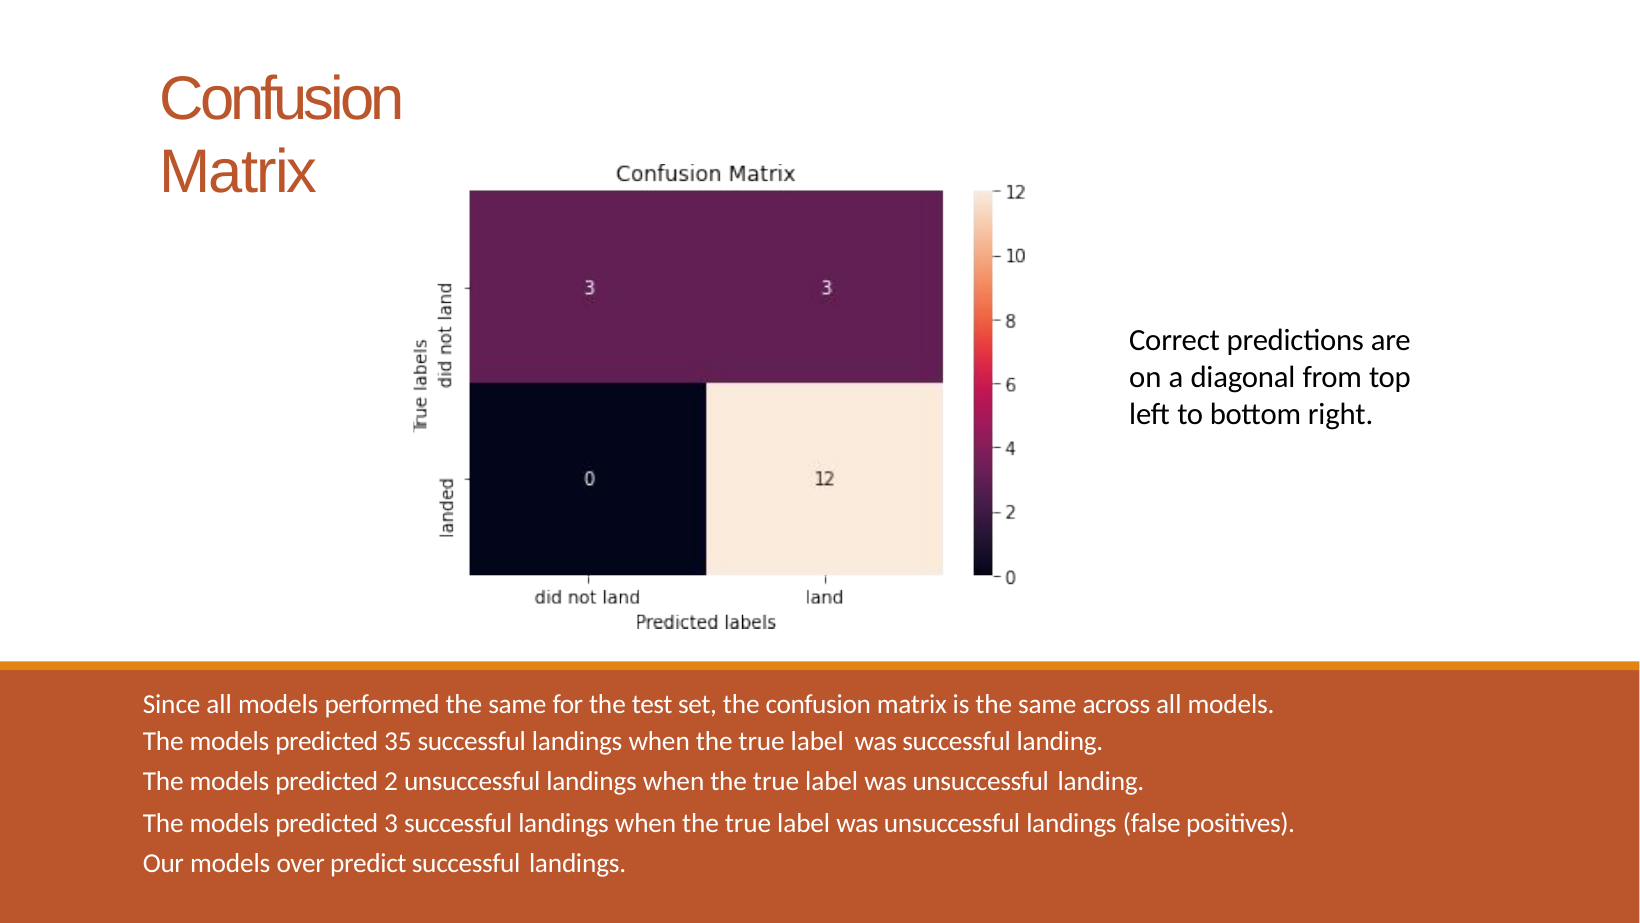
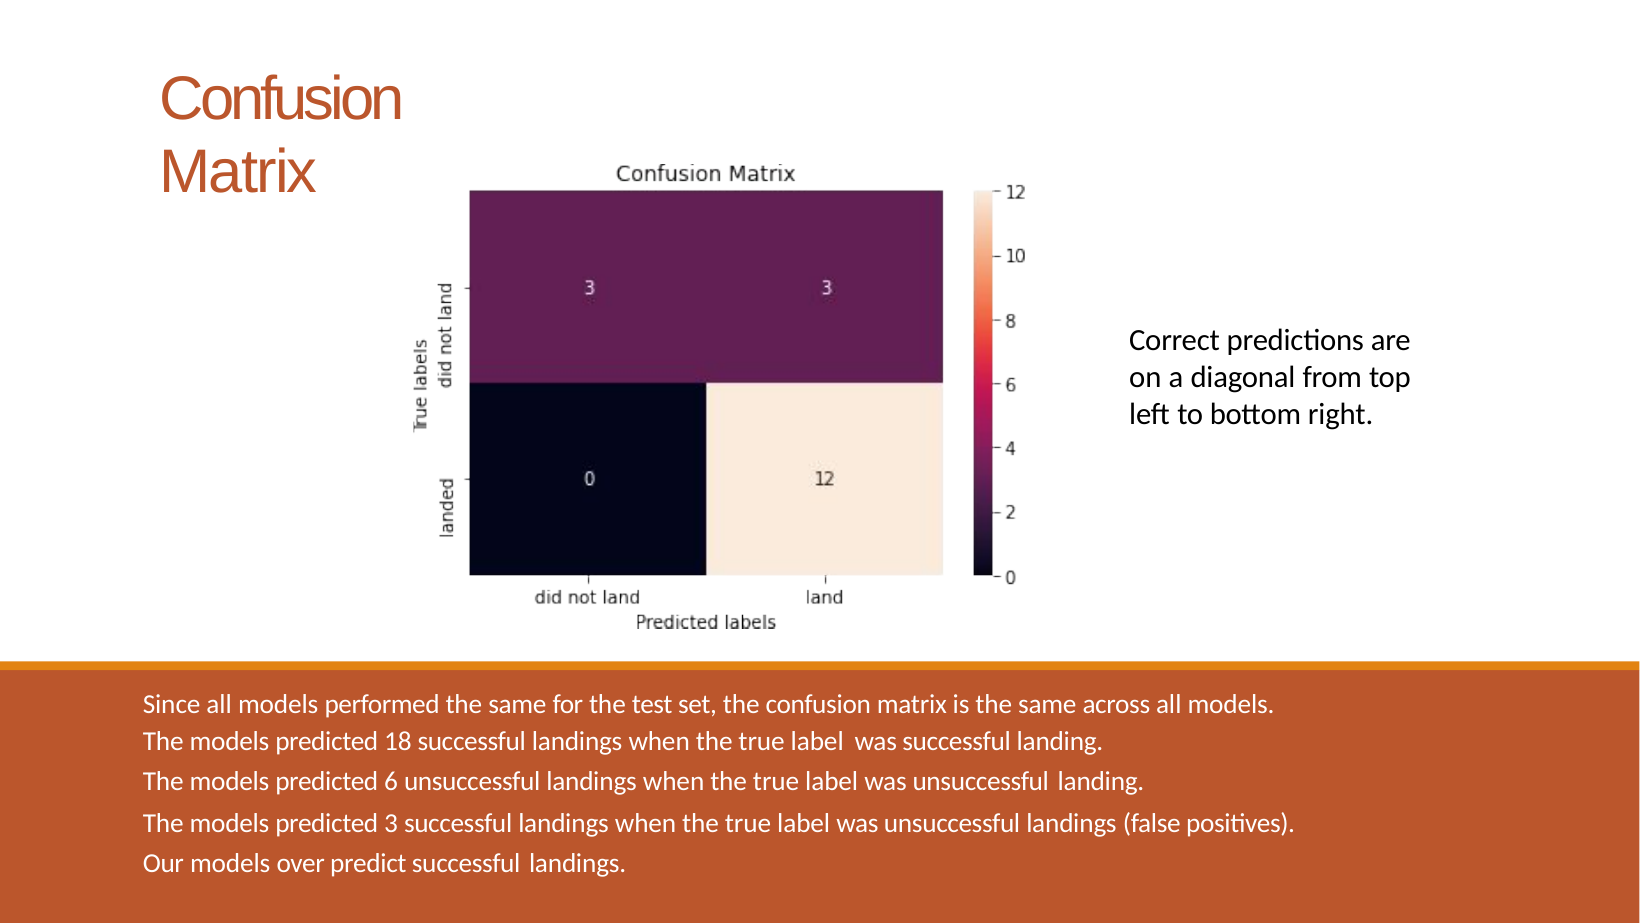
35: 35 -> 18
2: 2 -> 6
